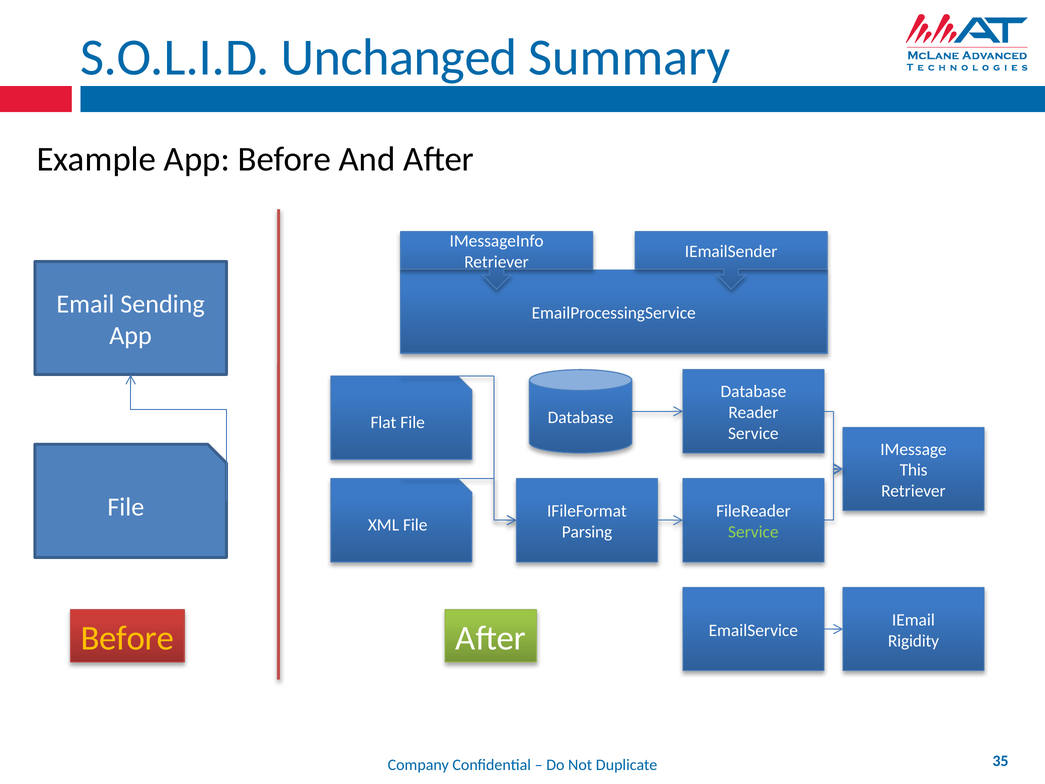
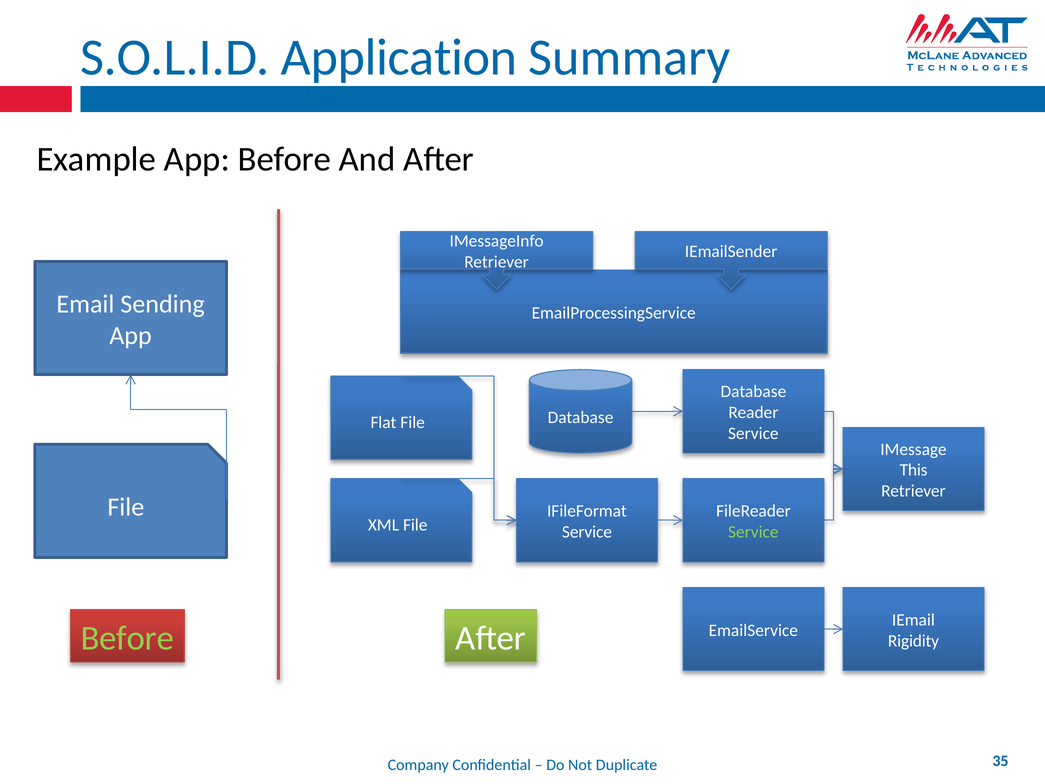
Unchanged: Unchanged -> Application
Parsing at (587, 532): Parsing -> Service
Before at (127, 638) colour: yellow -> light green
